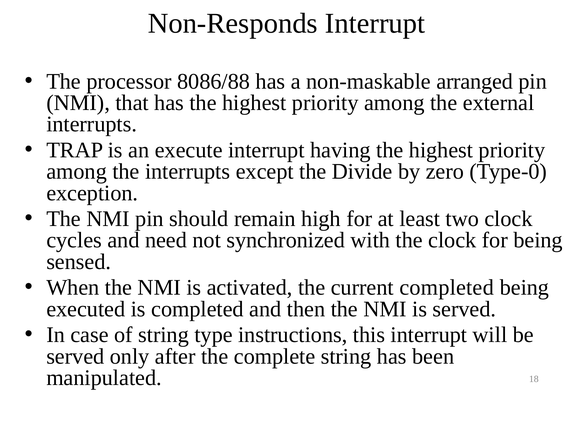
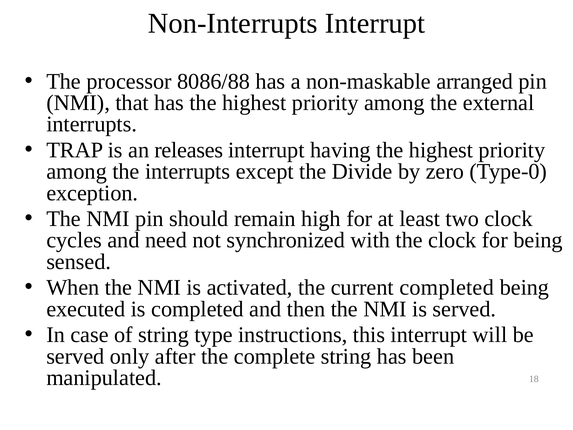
Non-Responds: Non-Responds -> Non-Interrupts
execute: execute -> releases
